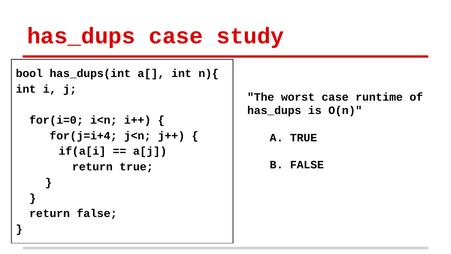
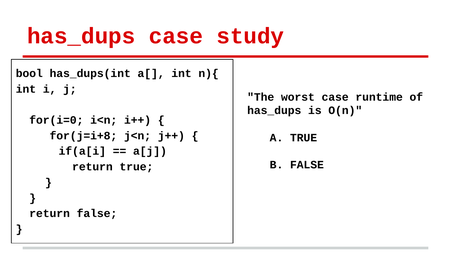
for(j=i+4: for(j=i+4 -> for(j=i+8
